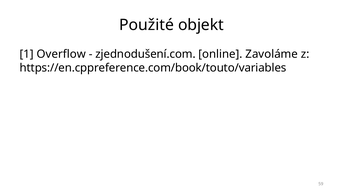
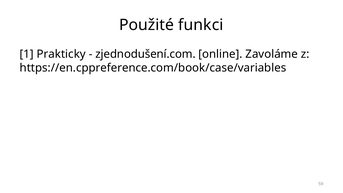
objekt: objekt -> funkci
Overflow: Overflow -> Prakticky
https://en.cppreference.com/book/touto/variables: https://en.cppreference.com/book/touto/variables -> https://en.cppreference.com/book/case/variables
